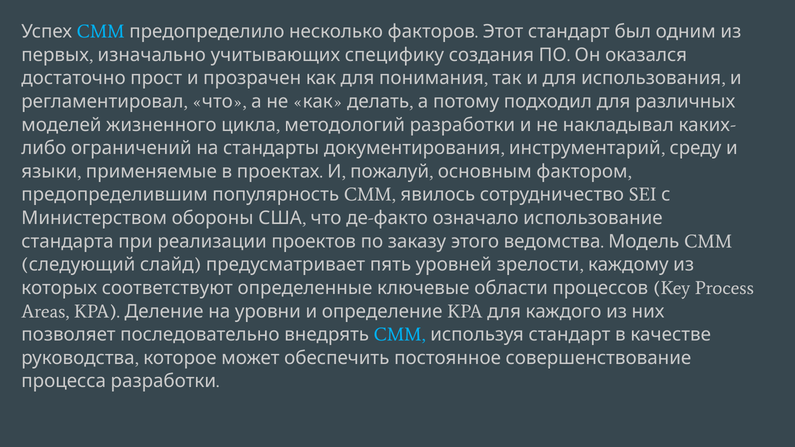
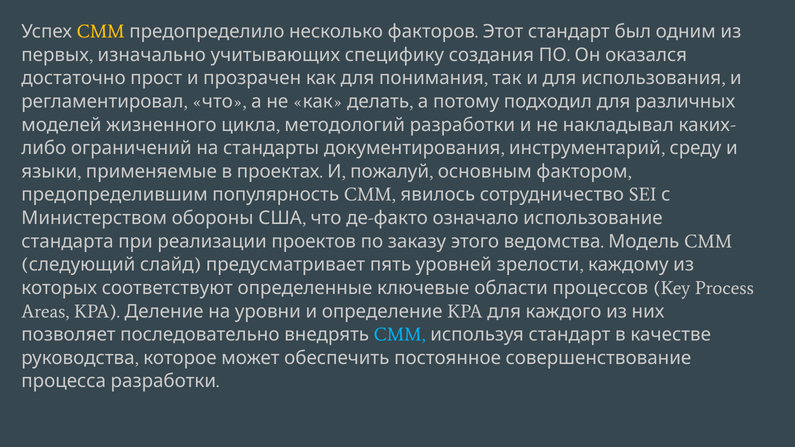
CMM at (101, 32) colour: light blue -> yellow
